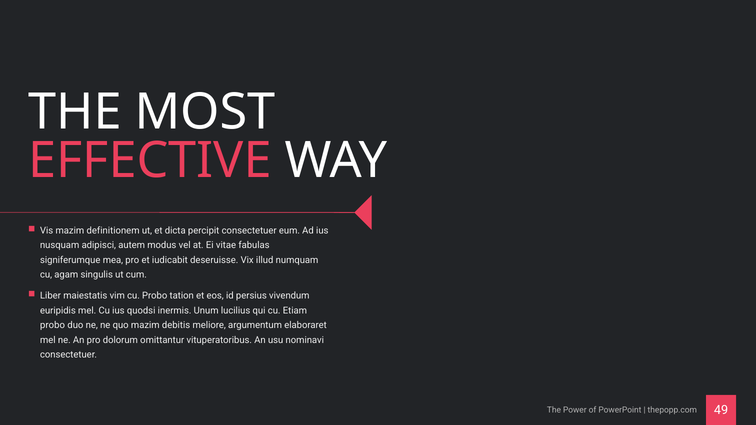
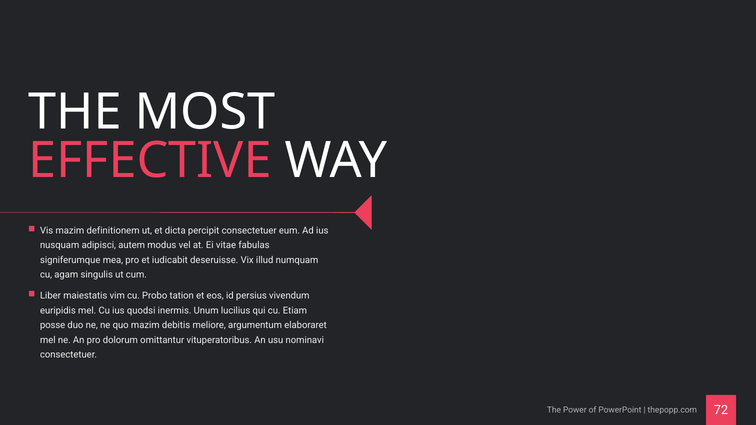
probo at (53, 325): probo -> posse
49: 49 -> 72
